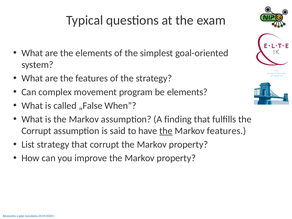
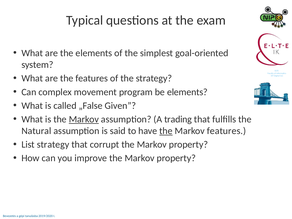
When: When -> Given
Markov at (84, 119) underline: none -> present
finding: finding -> trading
Corrupt at (36, 131): Corrupt -> Natural
